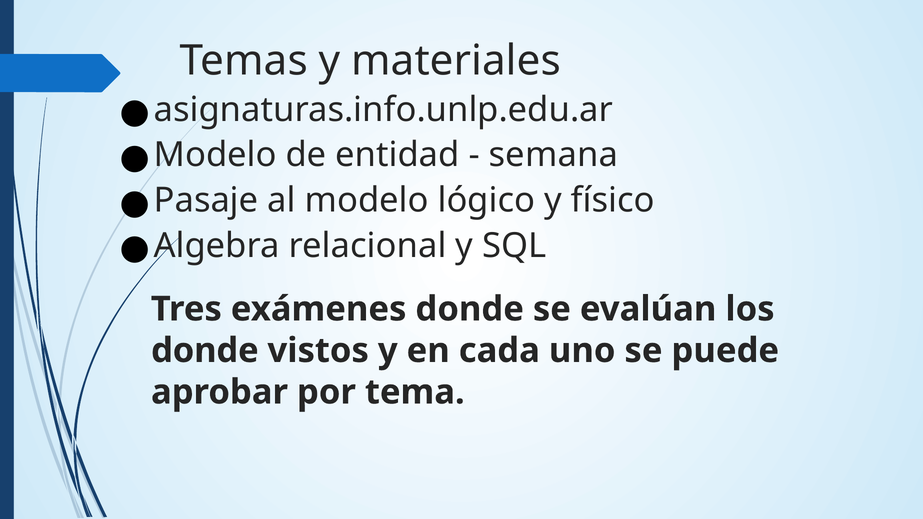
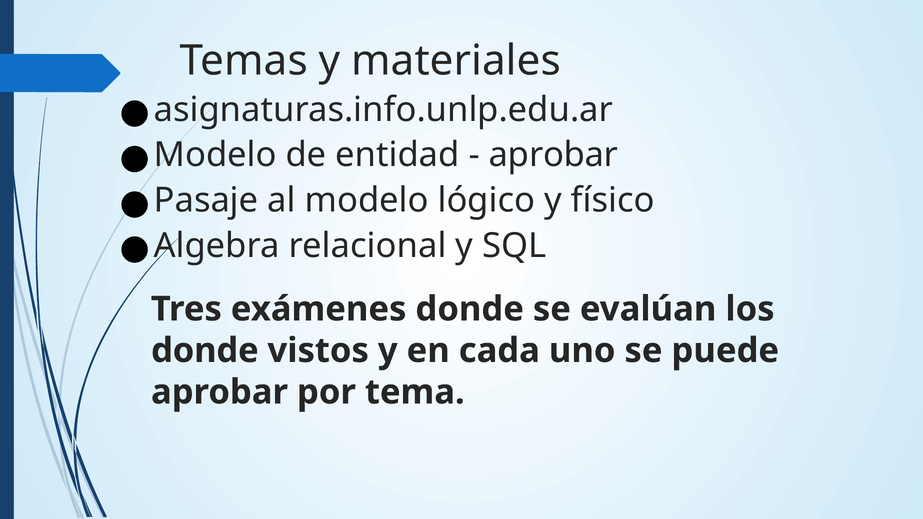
semana at (553, 155): semana -> aprobar
